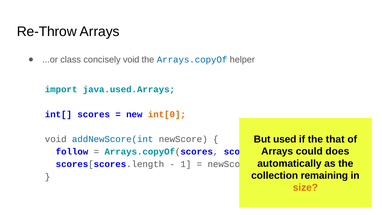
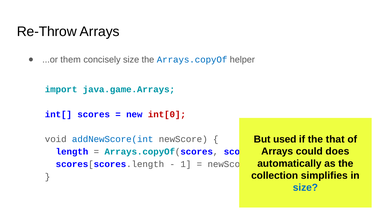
class: class -> them
concisely void: void -> size
java.used.Arrays: java.used.Arrays -> java.game.Arrays
int[0 colour: orange -> red
follow: follow -> length
remaining: remaining -> simplifies
size at (305, 188) colour: orange -> blue
